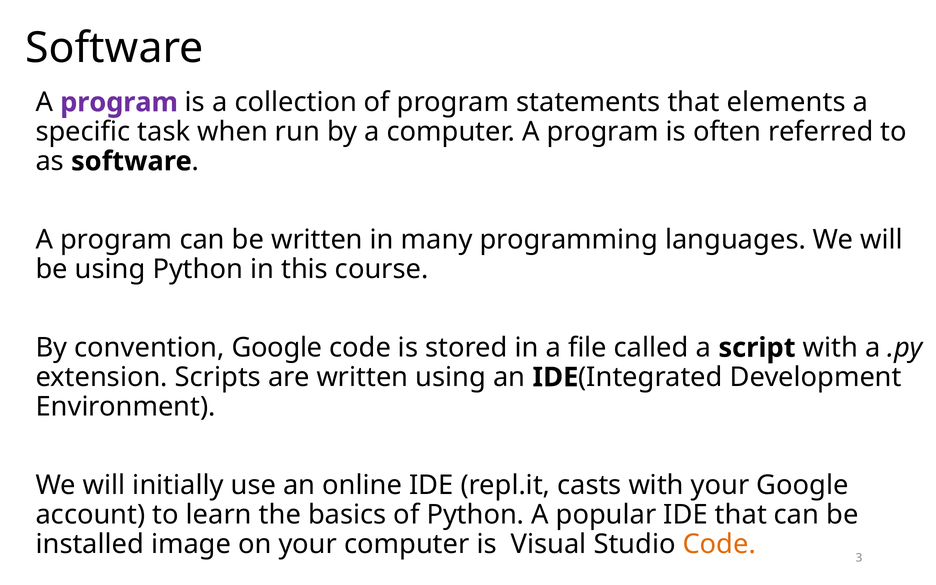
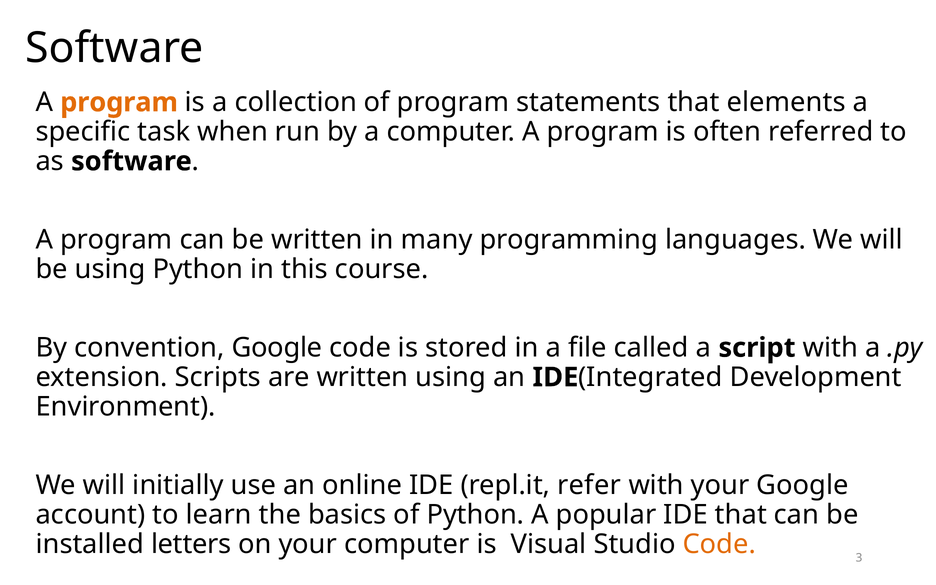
program at (119, 102) colour: purple -> orange
casts: casts -> refer
image: image -> letters
